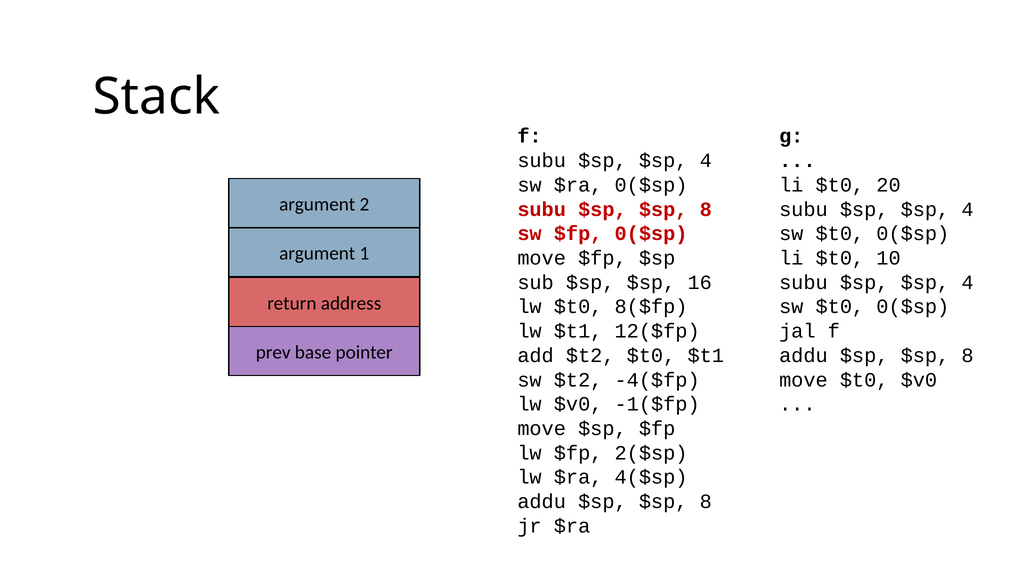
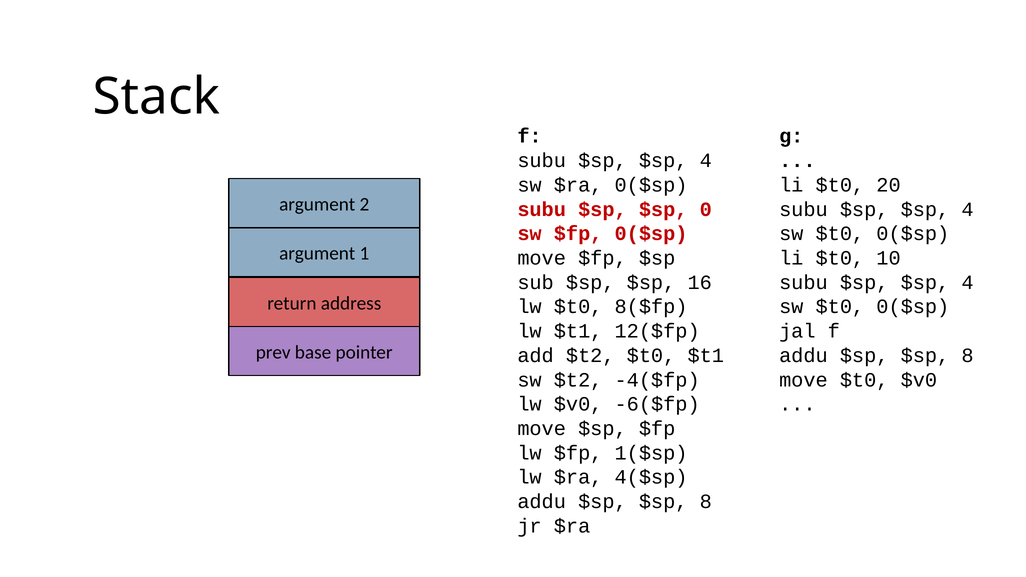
subu $sp $sp 8: 8 -> 0
-1($fp: -1($fp -> -6($fp
2($sp: 2($sp -> 1($sp
